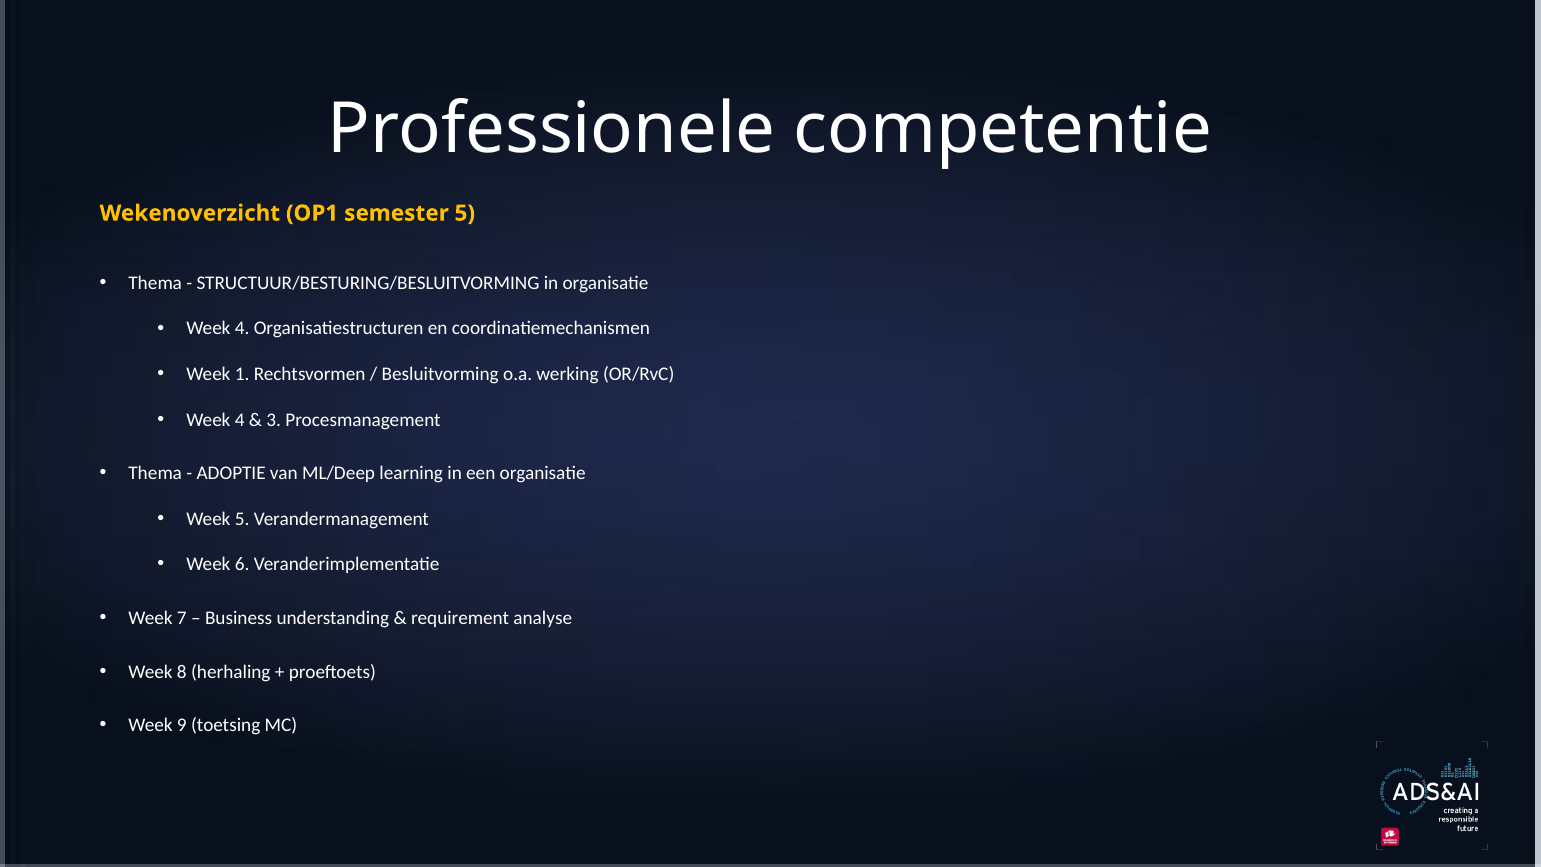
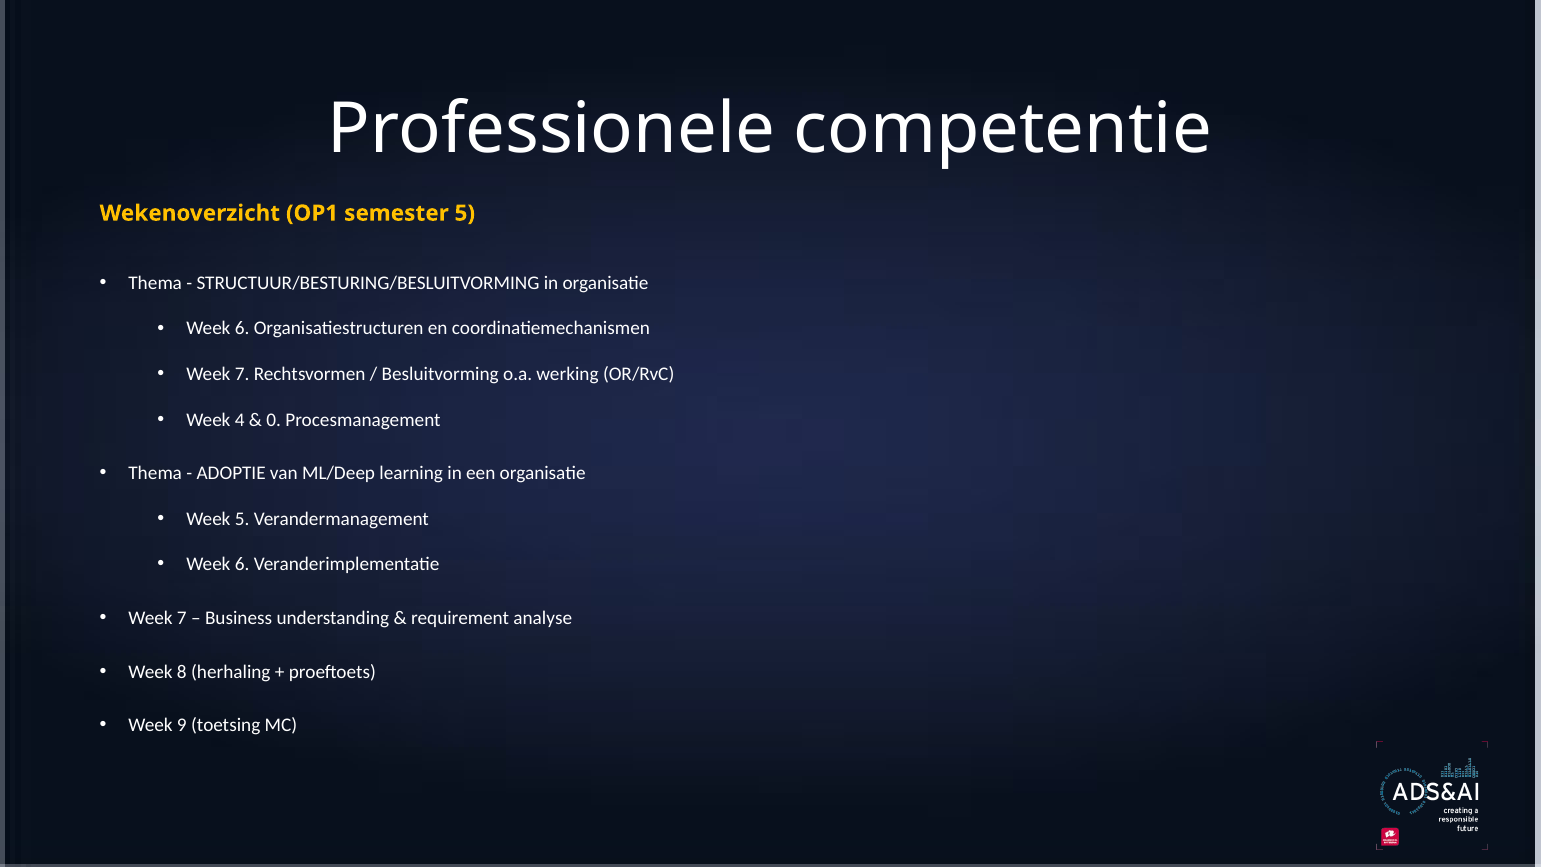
4 at (242, 329): 4 -> 6
1 at (242, 374): 1 -> 7
3: 3 -> 0
